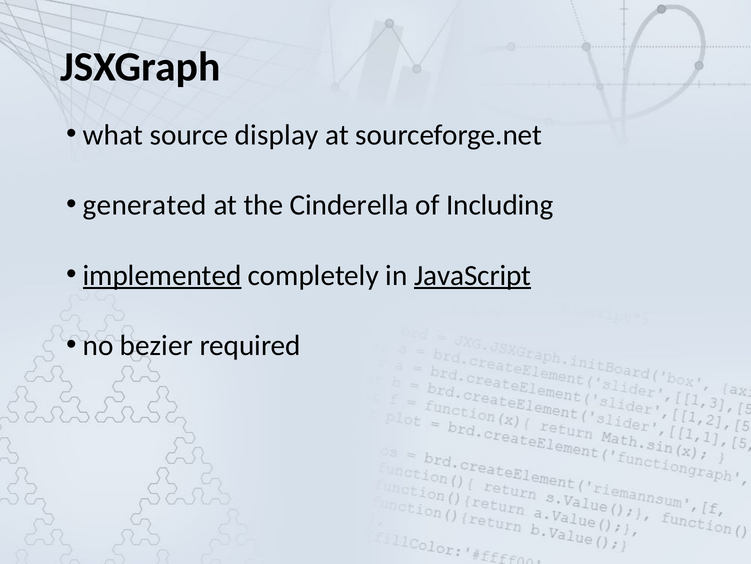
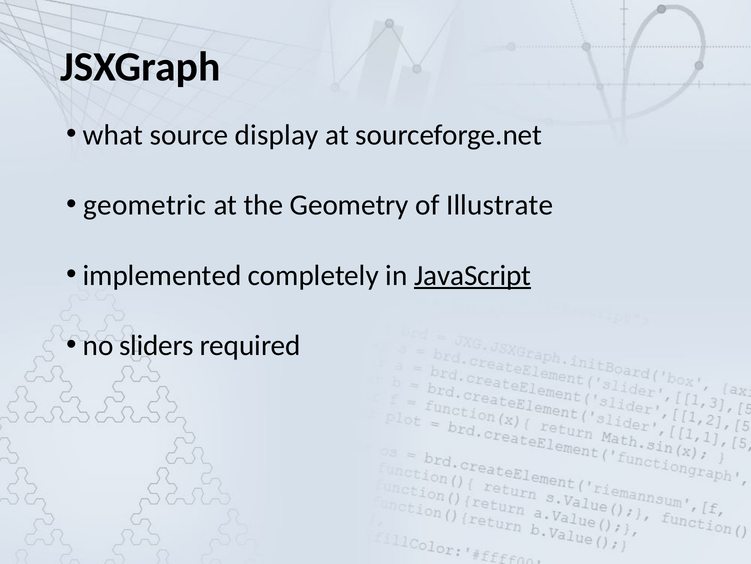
generated: generated -> geometric
Cinderella: Cinderella -> Geometry
Including: Including -> Illustrate
implemented underline: present -> none
bezier: bezier -> sliders
